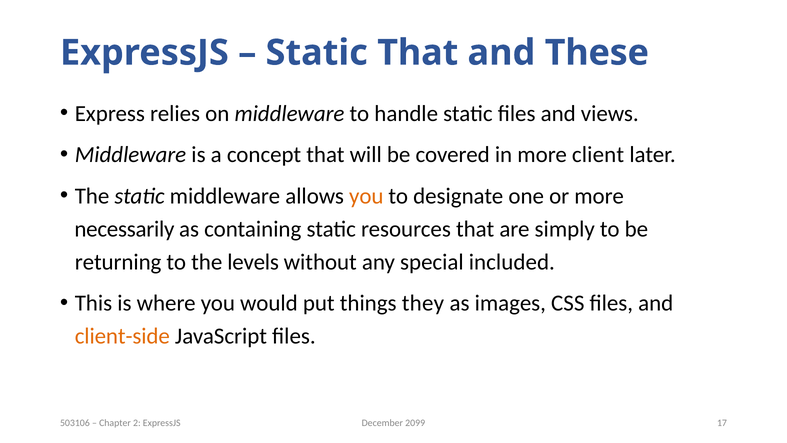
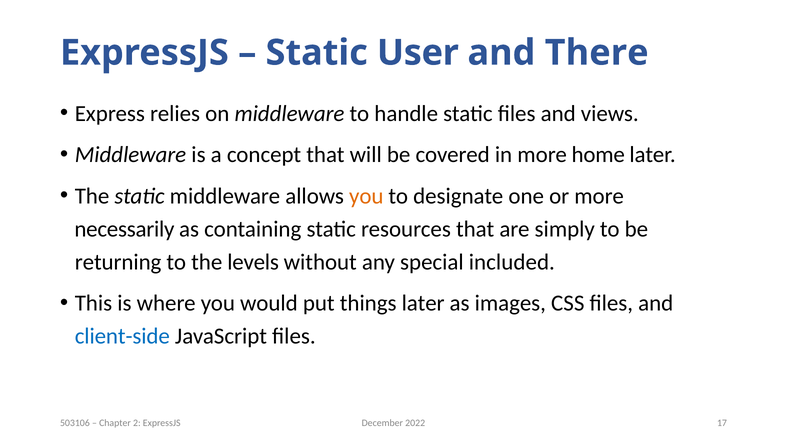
Static That: That -> User
These: These -> There
client: client -> home
things they: they -> later
client-side colour: orange -> blue
2099: 2099 -> 2022
